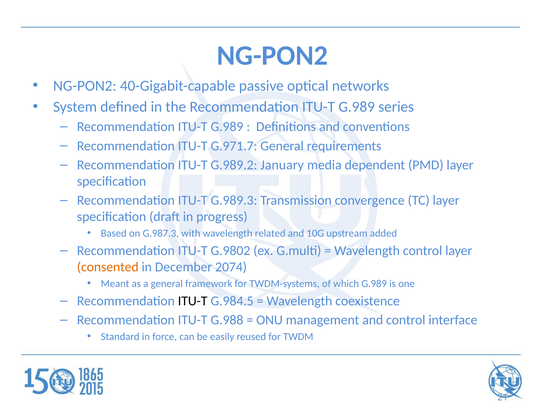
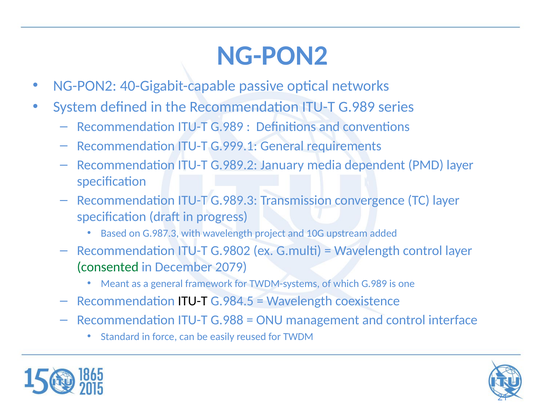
G.971.7: G.971.7 -> G.999.1
related: related -> project
consented colour: orange -> green
2074: 2074 -> 2079
